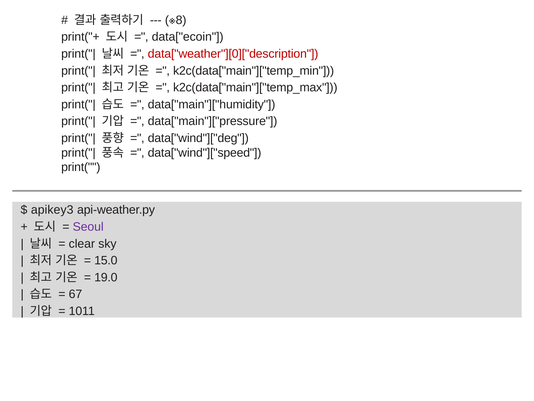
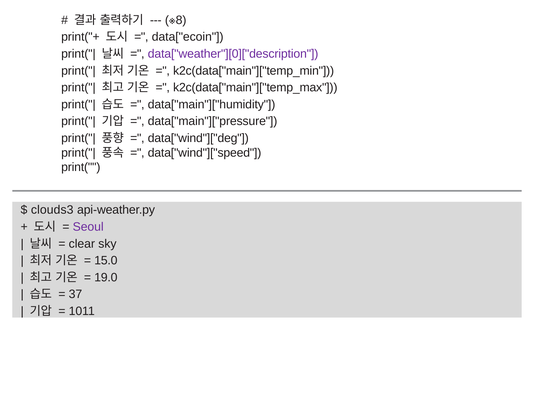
data["weather"][0]["description colour: red -> purple
apikey3: apikey3 -> clouds3
67: 67 -> 37
